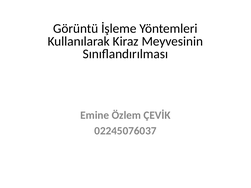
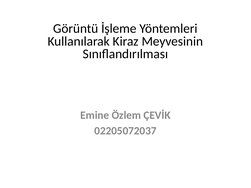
02245076037: 02245076037 -> 02205072037
